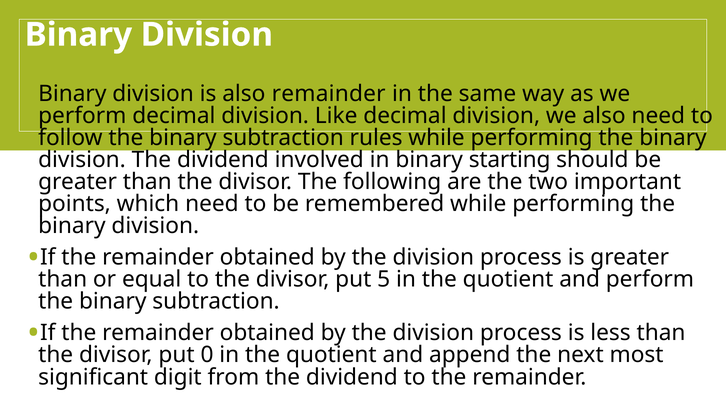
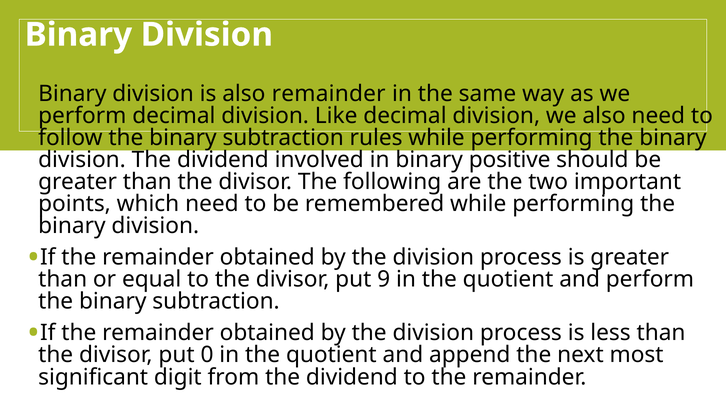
starting: starting -> positive
5: 5 -> 9
